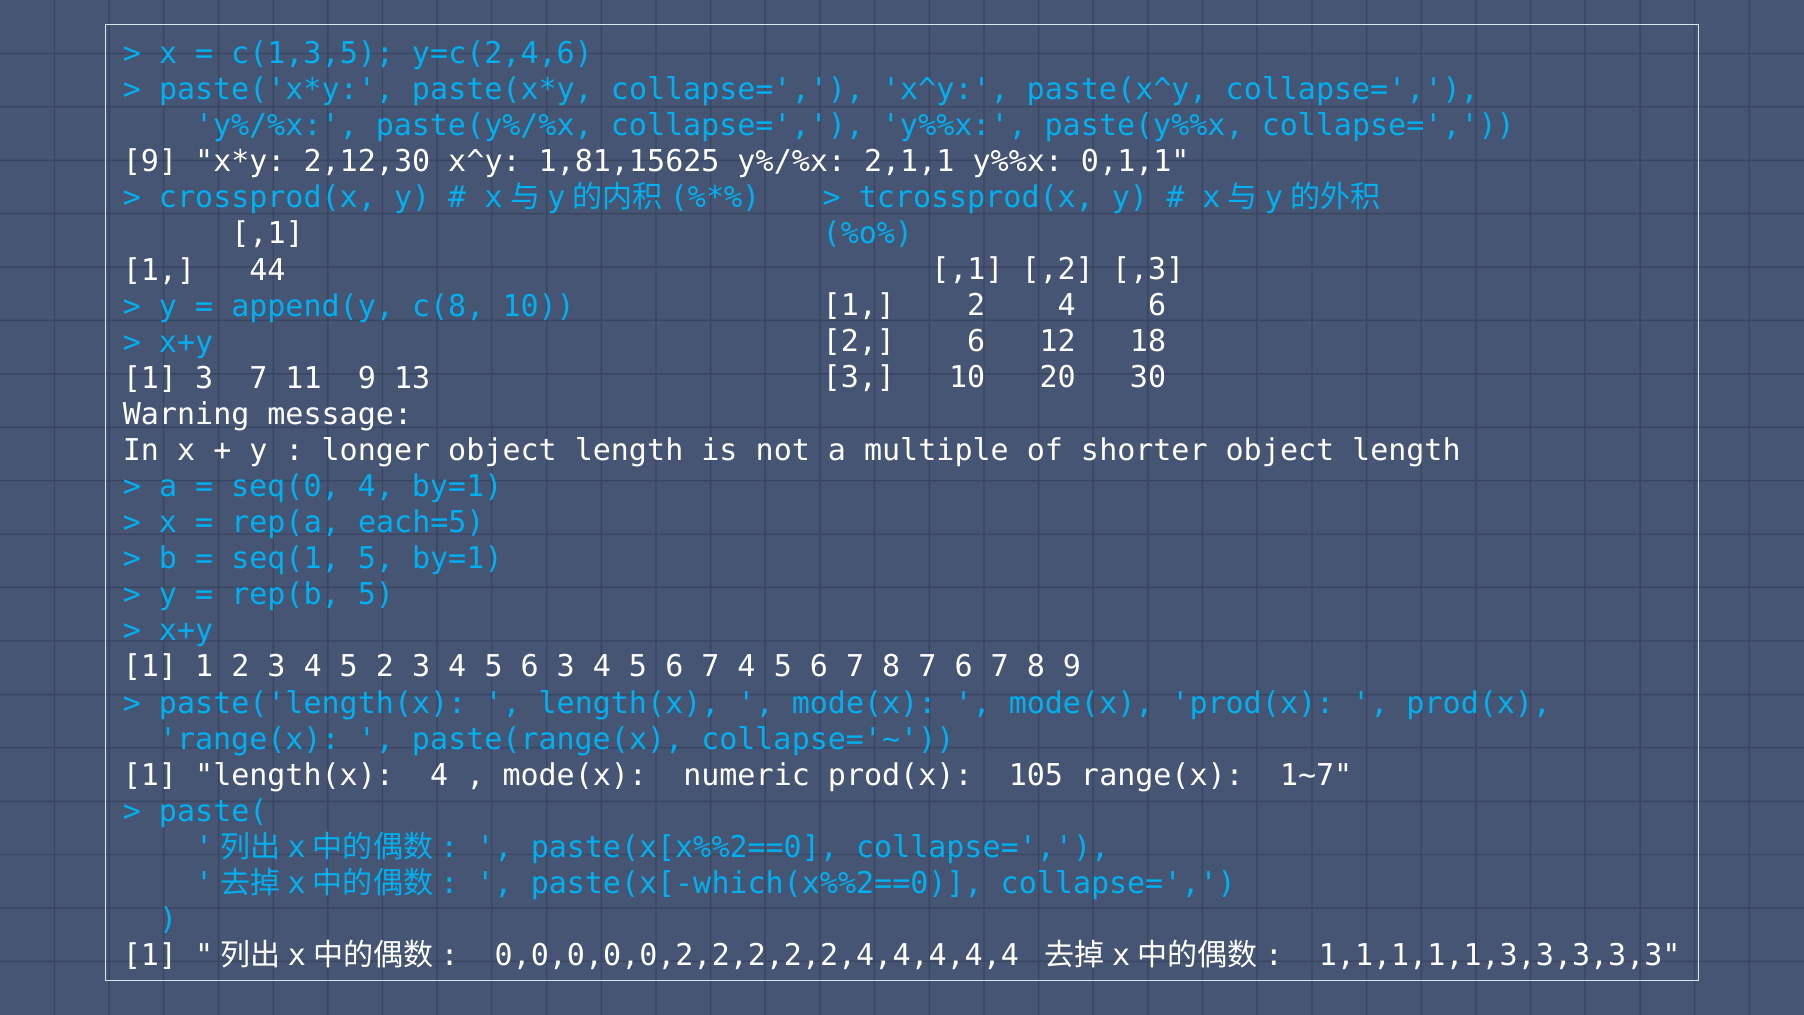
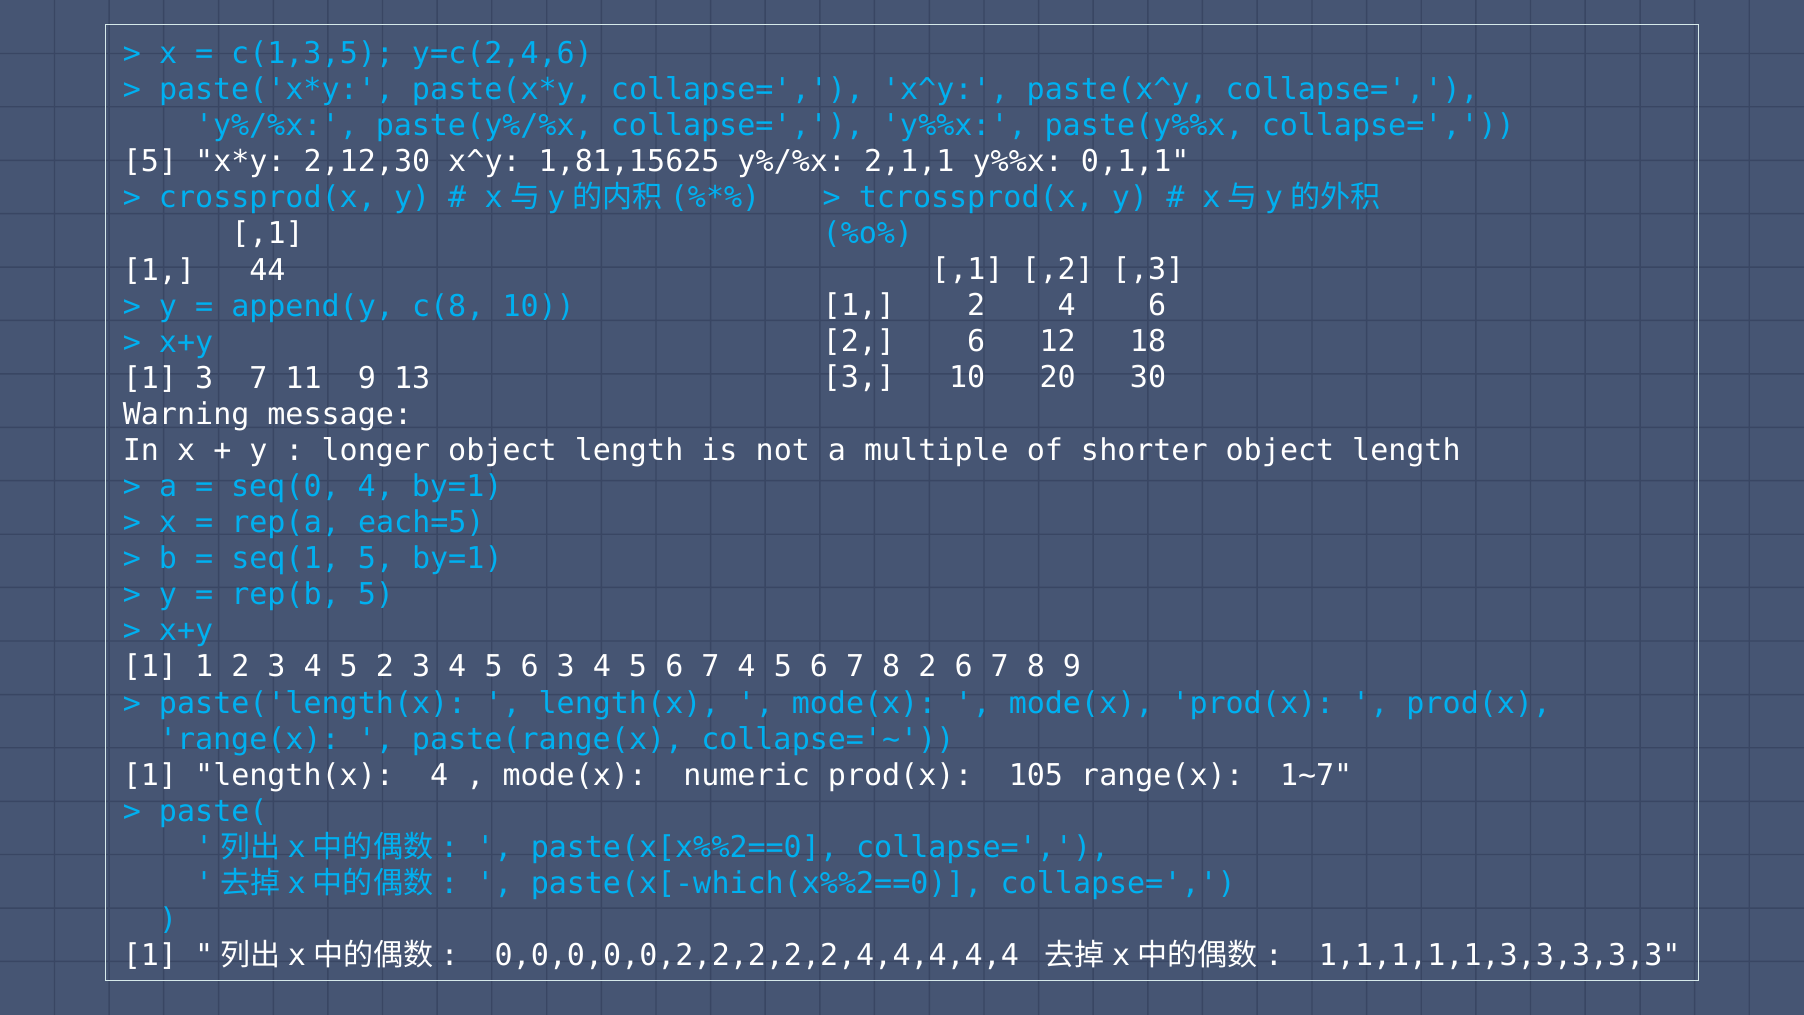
9 at (150, 162): 9 -> 5
8 7: 7 -> 2
